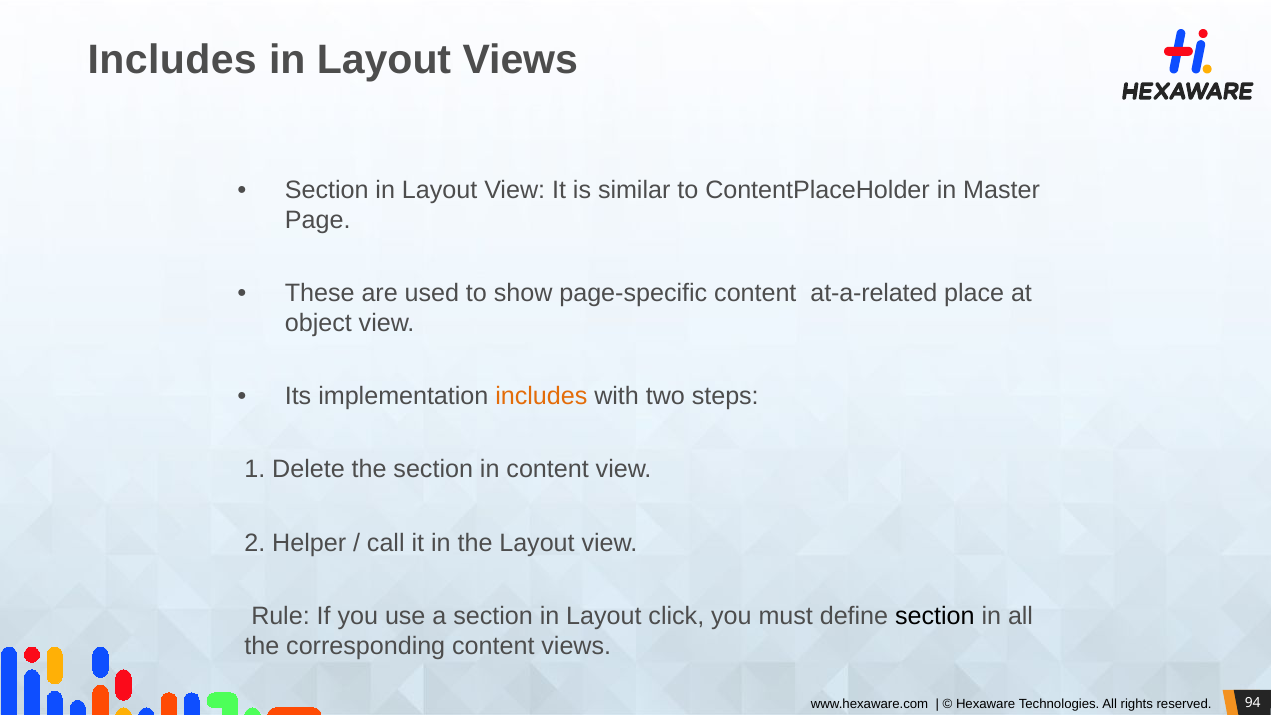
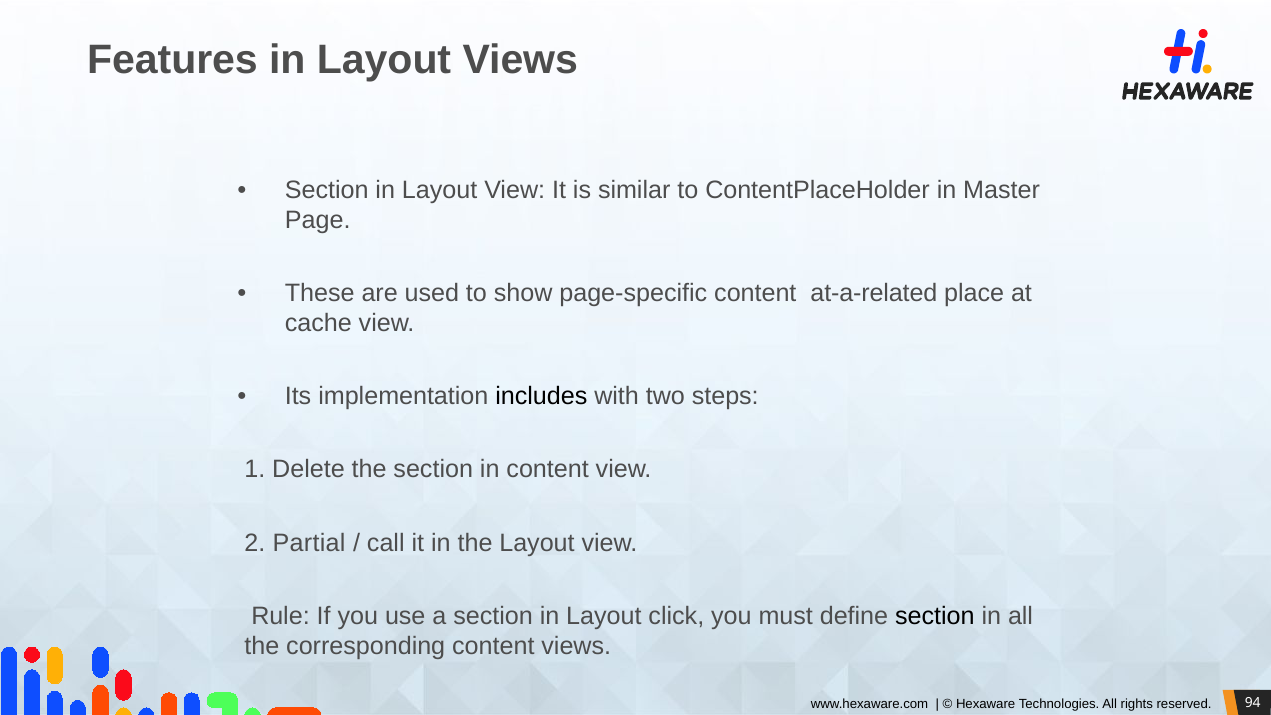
Includes at (172, 60): Includes -> Features
object: object -> cache
includes at (541, 397) colour: orange -> black
Helper: Helper -> Partial
